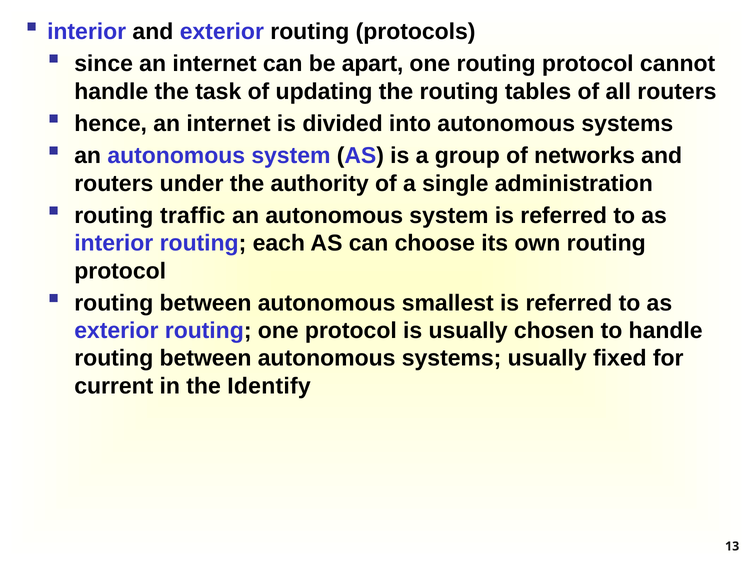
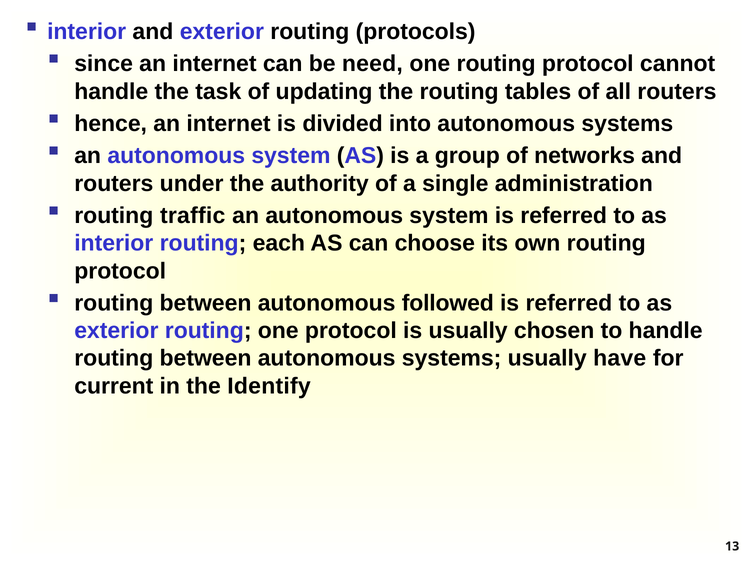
apart: apart -> need
smallest: smallest -> followed
fixed: fixed -> have
